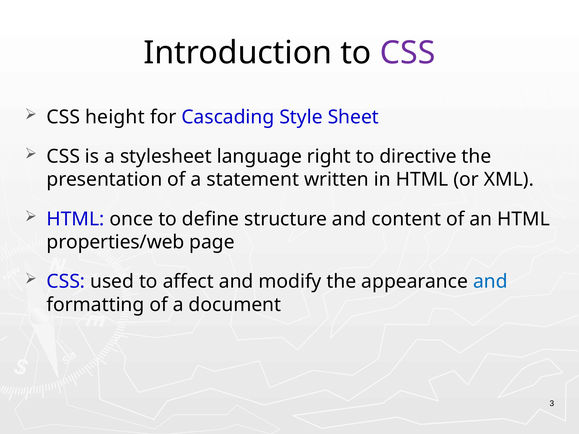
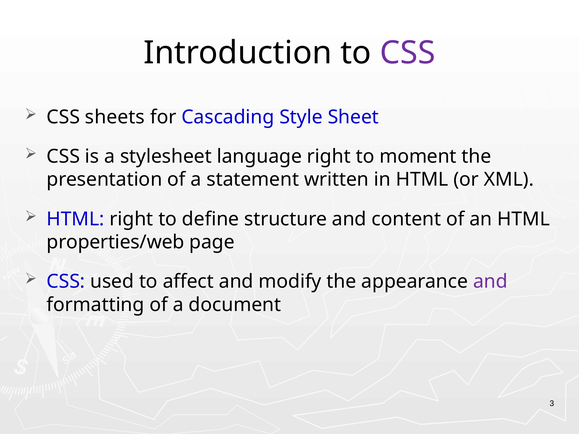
height: height -> sheets
directive: directive -> moment
HTML once: once -> right
and at (490, 282) colour: blue -> purple
